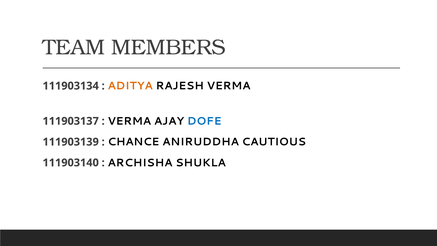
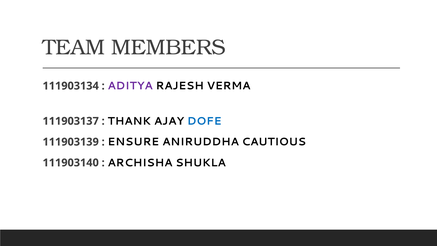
ADITYA colour: orange -> purple
VERMA at (129, 121): VERMA -> THANK
CHANCE: CHANCE -> ENSURE
